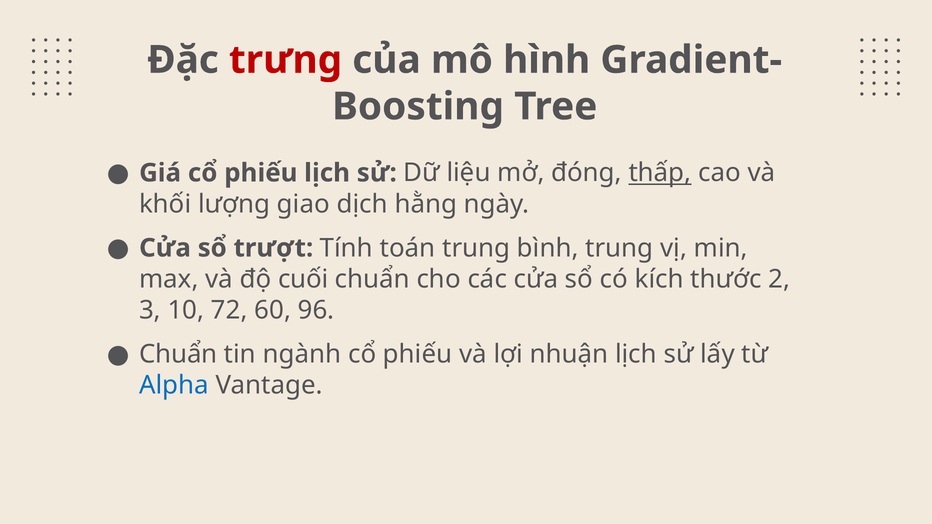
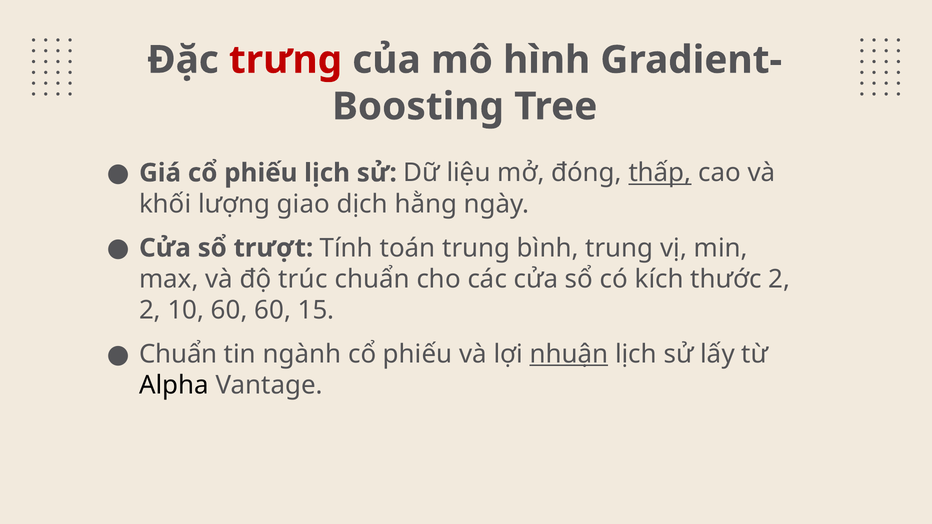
cuối: cuối -> trúc
3 at (150, 310): 3 -> 2
10 72: 72 -> 60
96: 96 -> 15
nhuận underline: none -> present
Alpha colour: blue -> black
